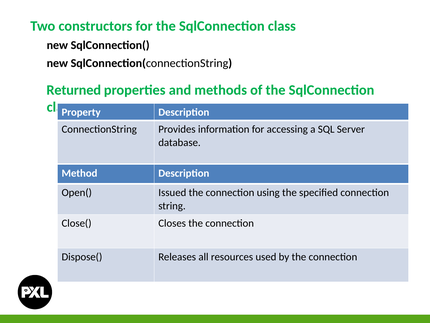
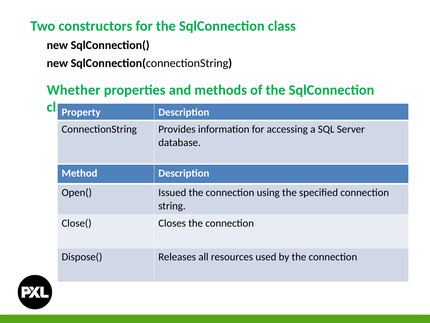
Returned: Returned -> Whether
